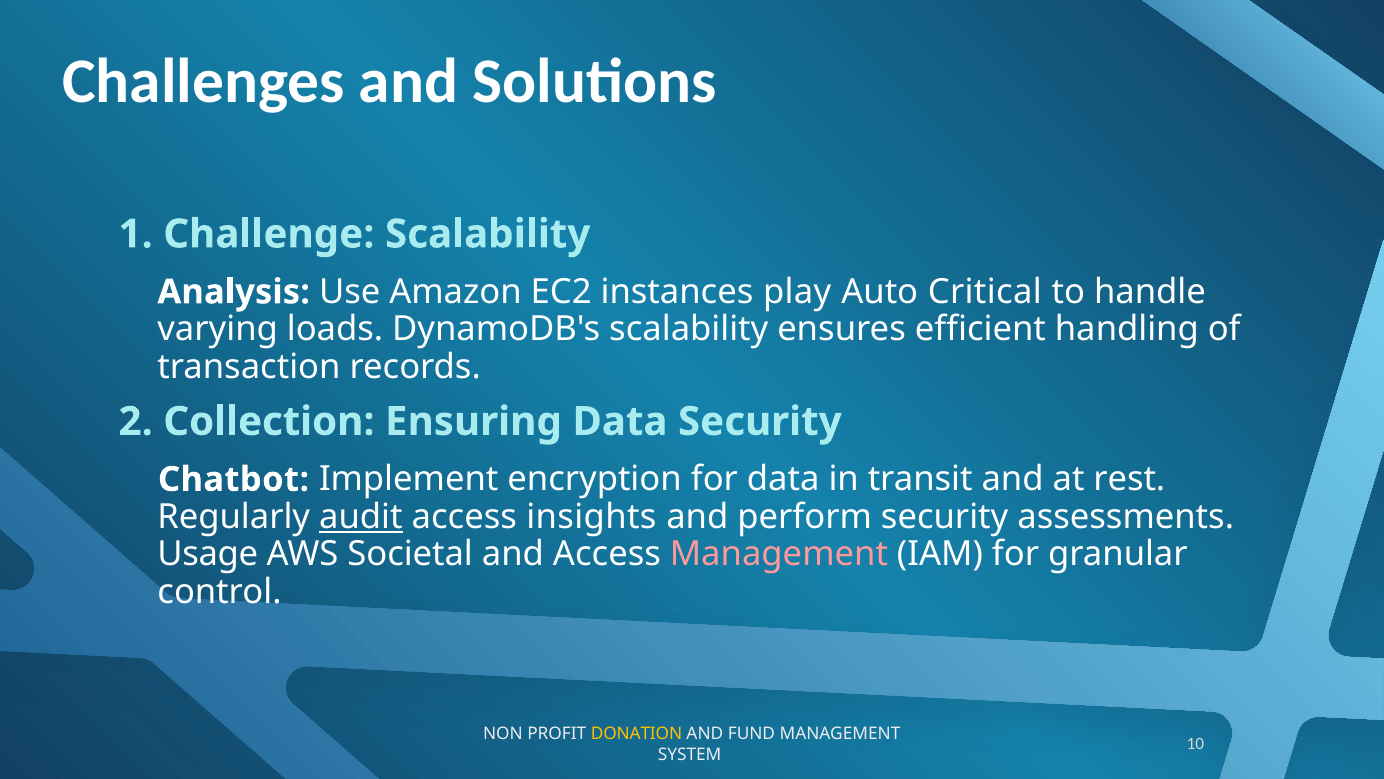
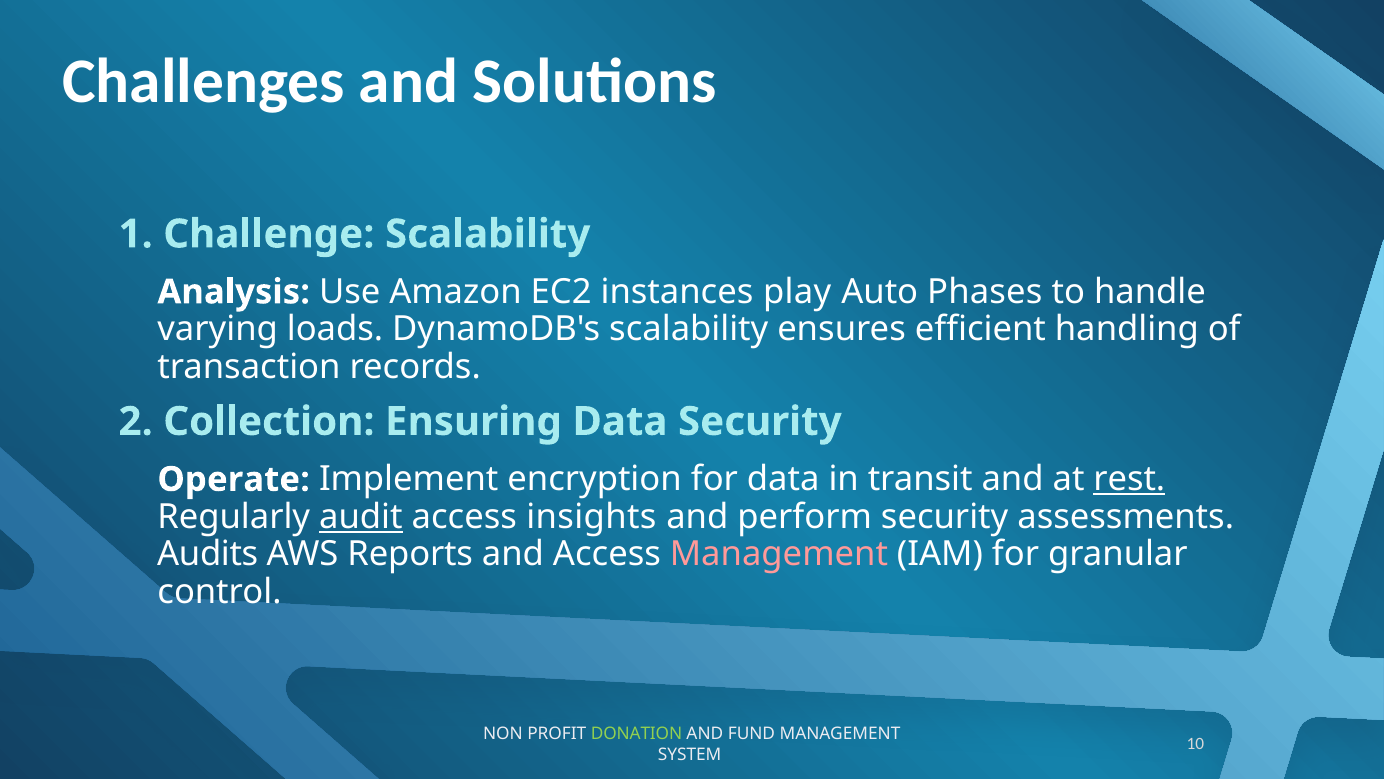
Critical: Critical -> Phases
Chatbot: Chatbot -> Operate
rest underline: none -> present
Usage: Usage -> Audits
Societal: Societal -> Reports
DONATION colour: yellow -> light green
